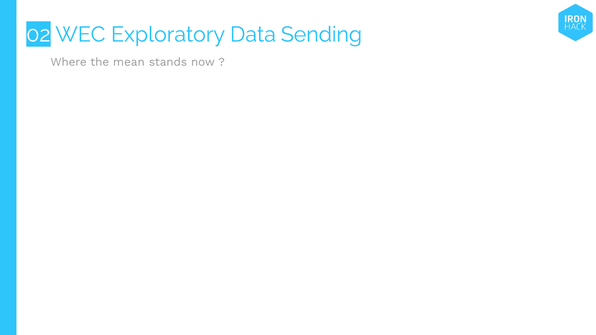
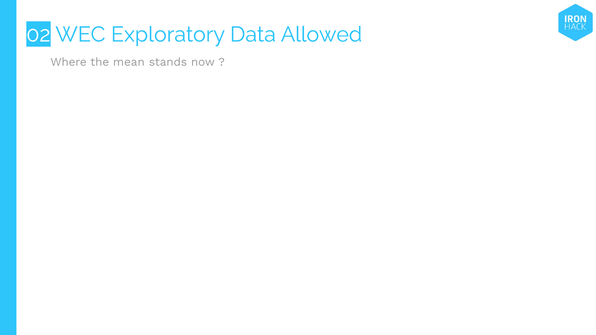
Sending: Sending -> Allowed
